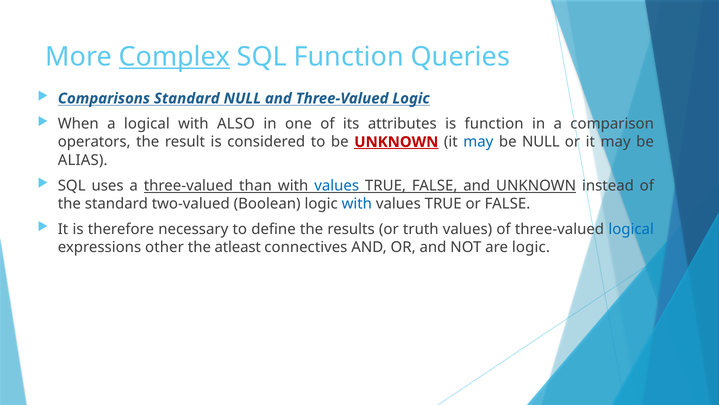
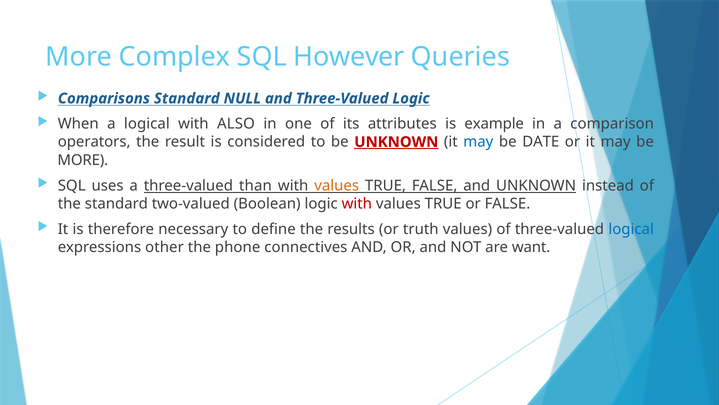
Complex underline: present -> none
SQL Function: Function -> However
is function: function -> example
be NULL: NULL -> DATE
ALIAS at (83, 160): ALIAS -> MORE
values at (337, 185) colour: blue -> orange
with at (357, 203) colour: blue -> red
atleast: atleast -> phone
are logic: logic -> want
